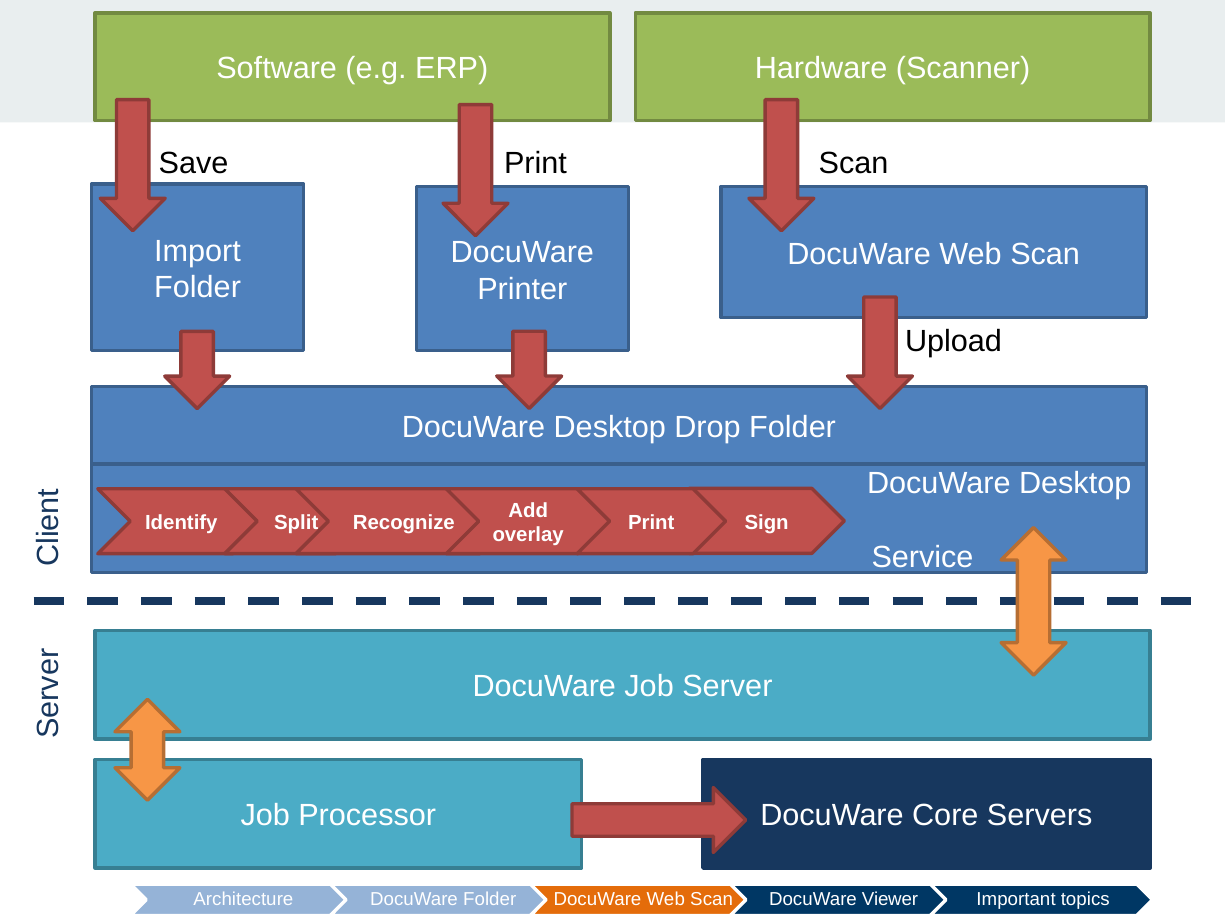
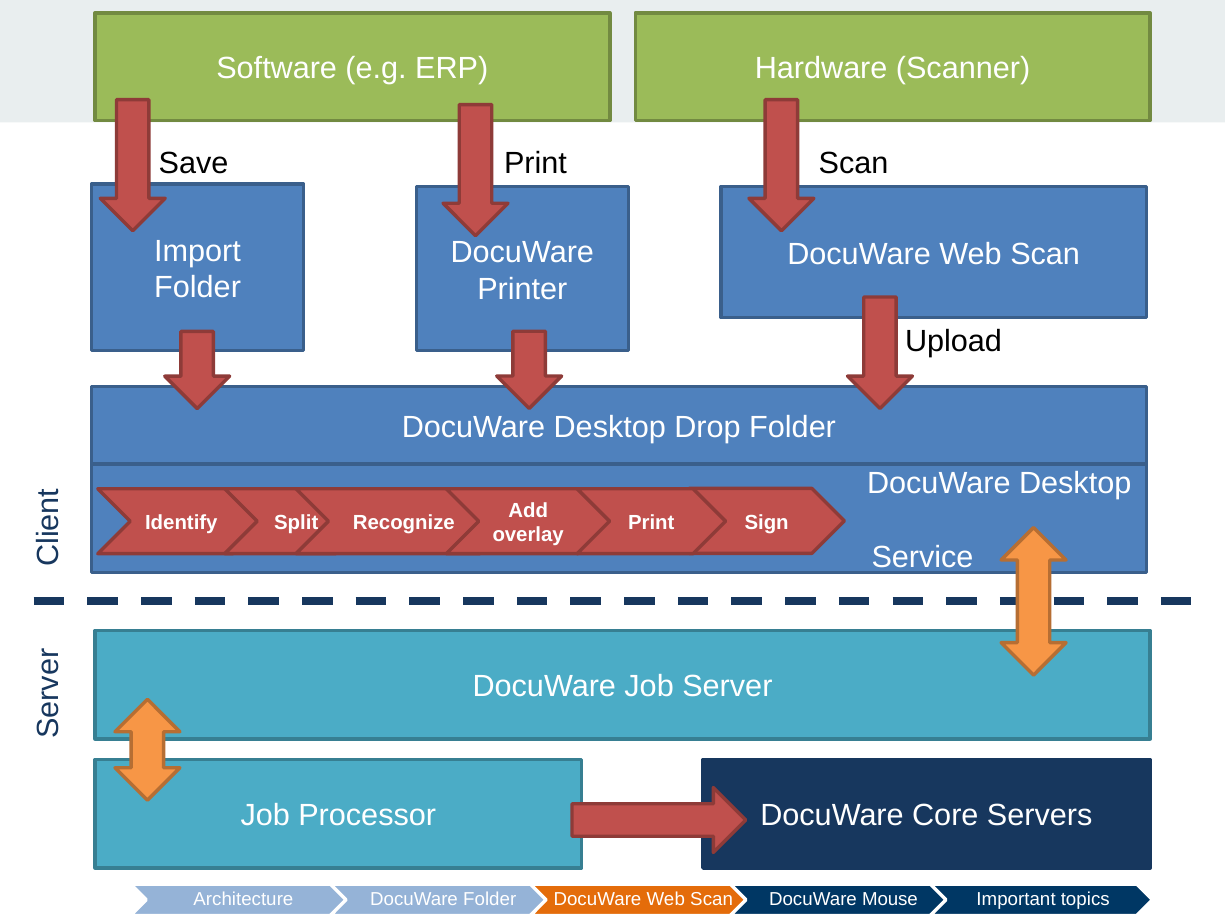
Viewer: Viewer -> Mouse
